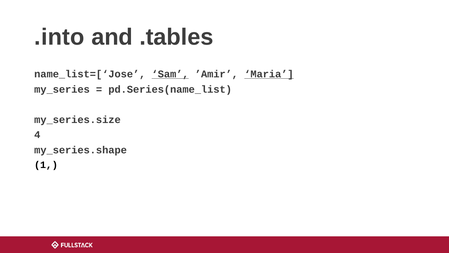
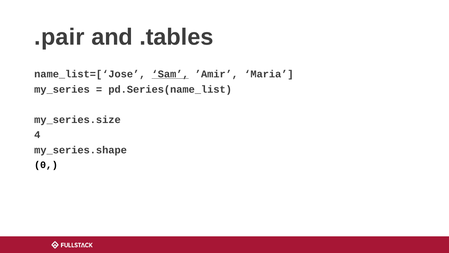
.into: .into -> .pair
Maria underline: present -> none
1: 1 -> 0
